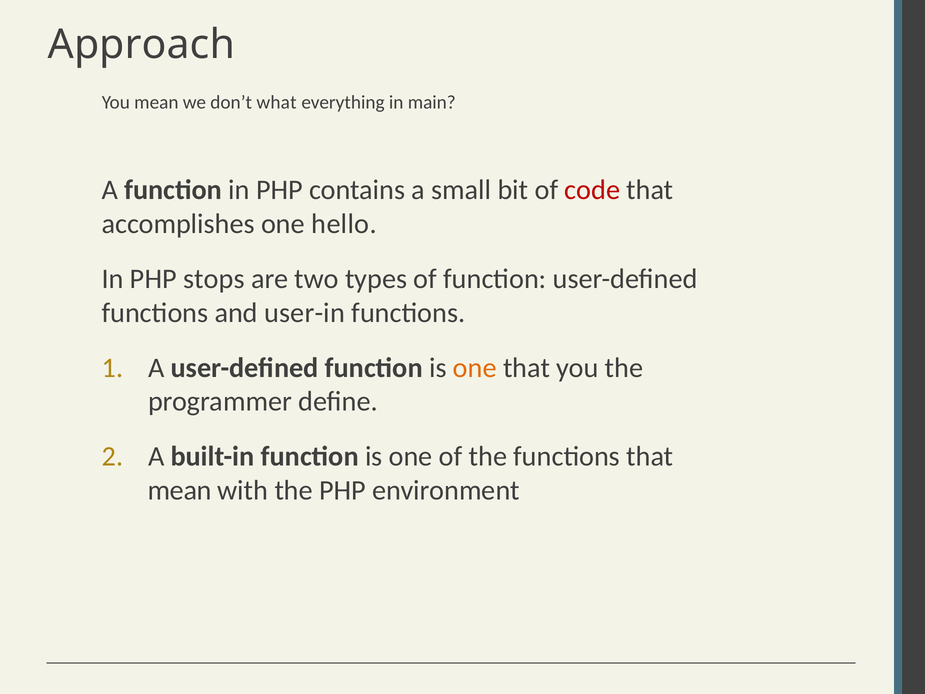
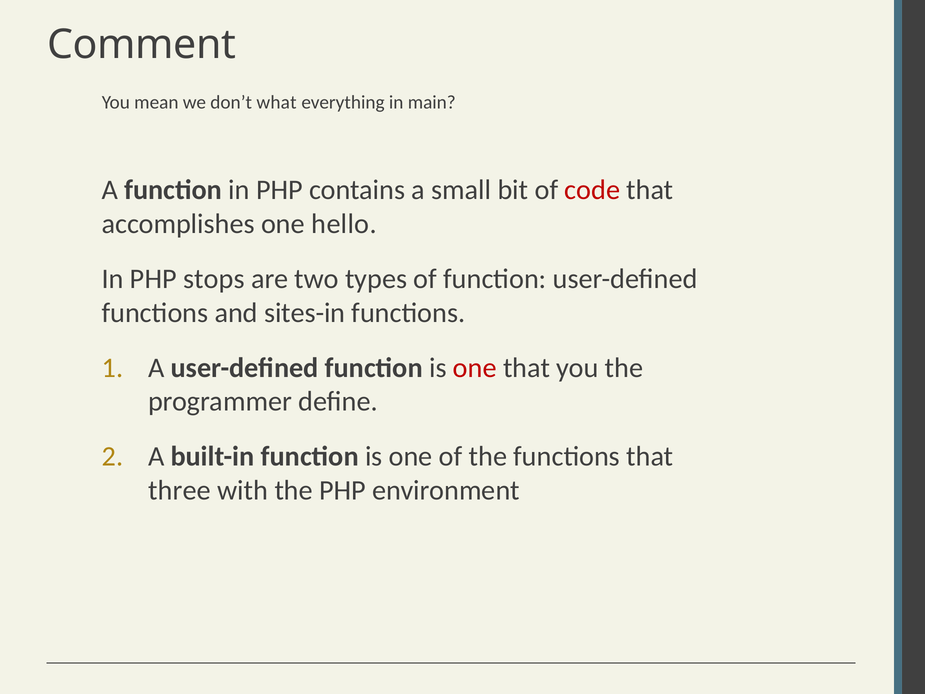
Approach: Approach -> Comment
user-in: user-in -> sites-in
one at (475, 368) colour: orange -> red
mean at (180, 490): mean -> three
